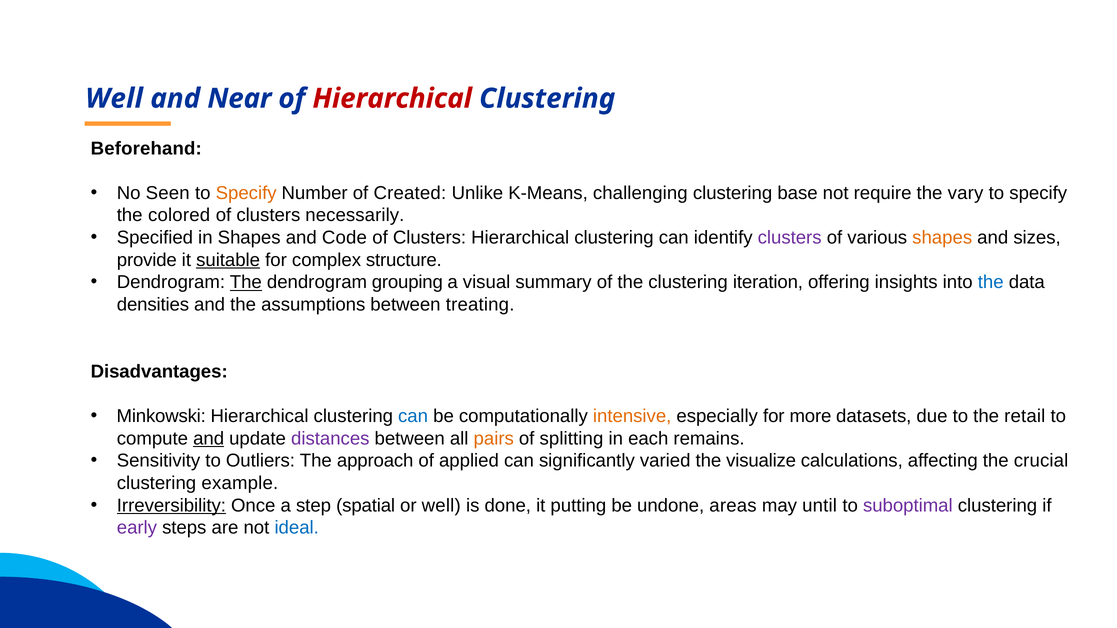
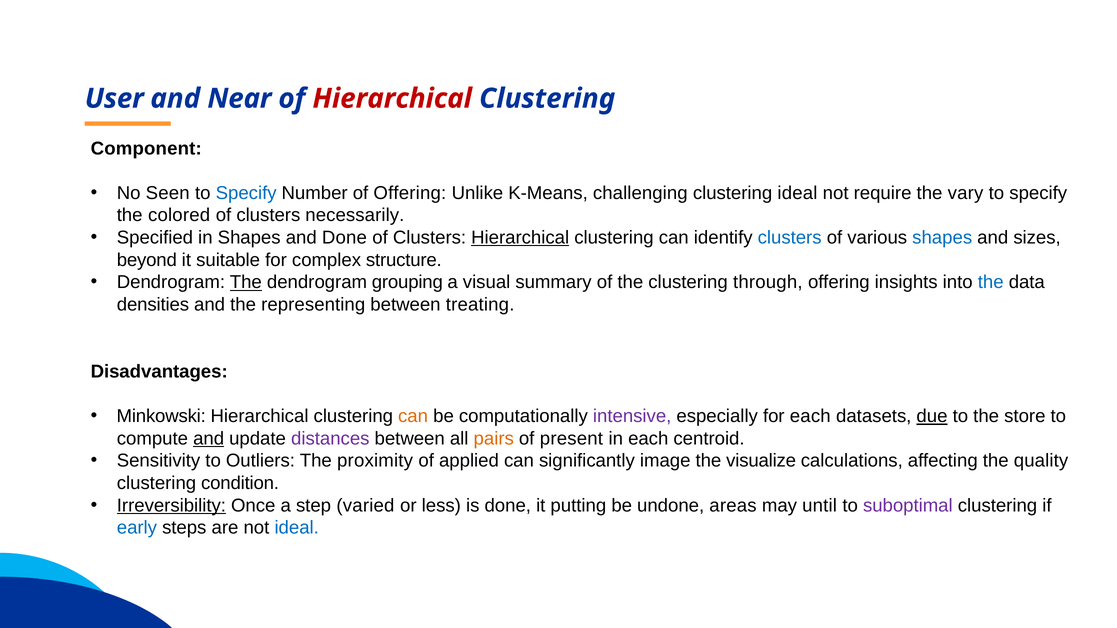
Well at (114, 99): Well -> User
Beforehand: Beforehand -> Component
Specify at (246, 193) colour: orange -> blue
of Created: Created -> Offering
clustering base: base -> ideal
and Code: Code -> Done
Hierarchical at (520, 238) underline: none -> present
clusters at (790, 238) colour: purple -> blue
shapes at (942, 238) colour: orange -> blue
provide: provide -> beyond
suitable underline: present -> none
iteration: iteration -> through
assumptions: assumptions -> representing
can at (413, 416) colour: blue -> orange
intensive colour: orange -> purple
for more: more -> each
due underline: none -> present
retail: retail -> store
splitting: splitting -> present
remains: remains -> centroid
approach: approach -> proximity
varied: varied -> image
crucial: crucial -> quality
example: example -> condition
spatial: spatial -> varied
or well: well -> less
early colour: purple -> blue
